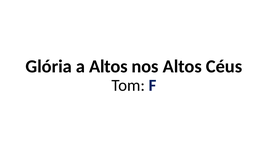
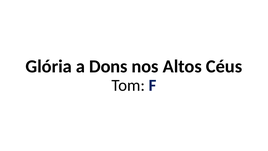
a Altos: Altos -> Dons
